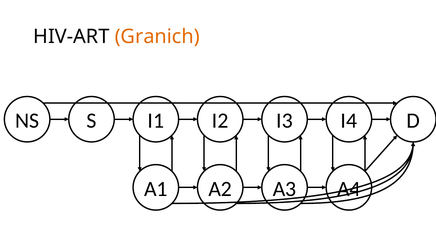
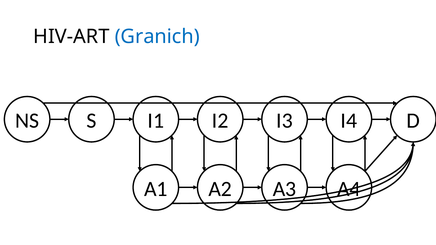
Granich colour: orange -> blue
